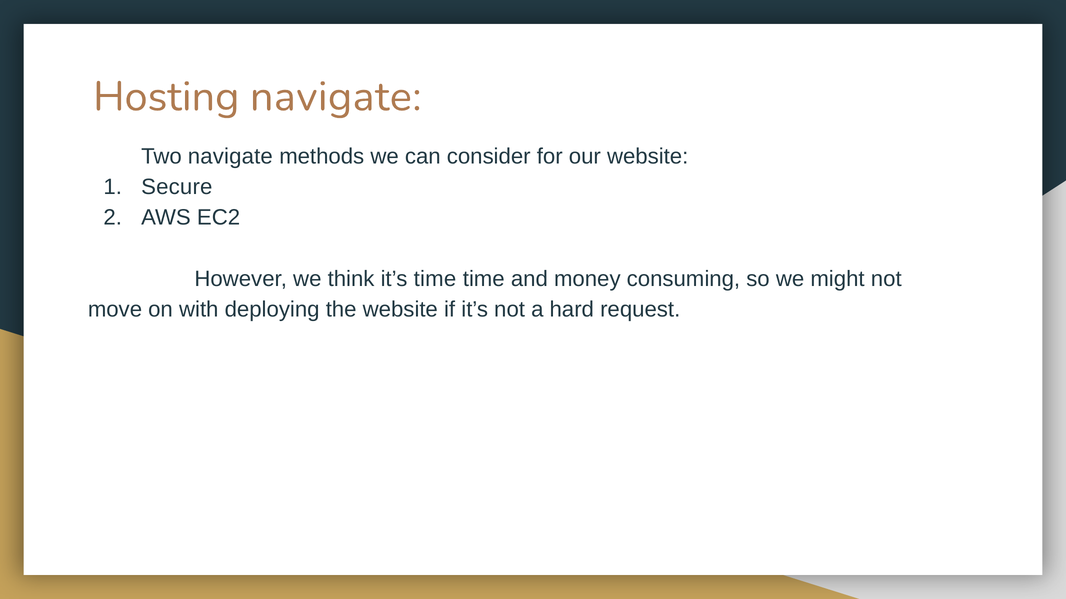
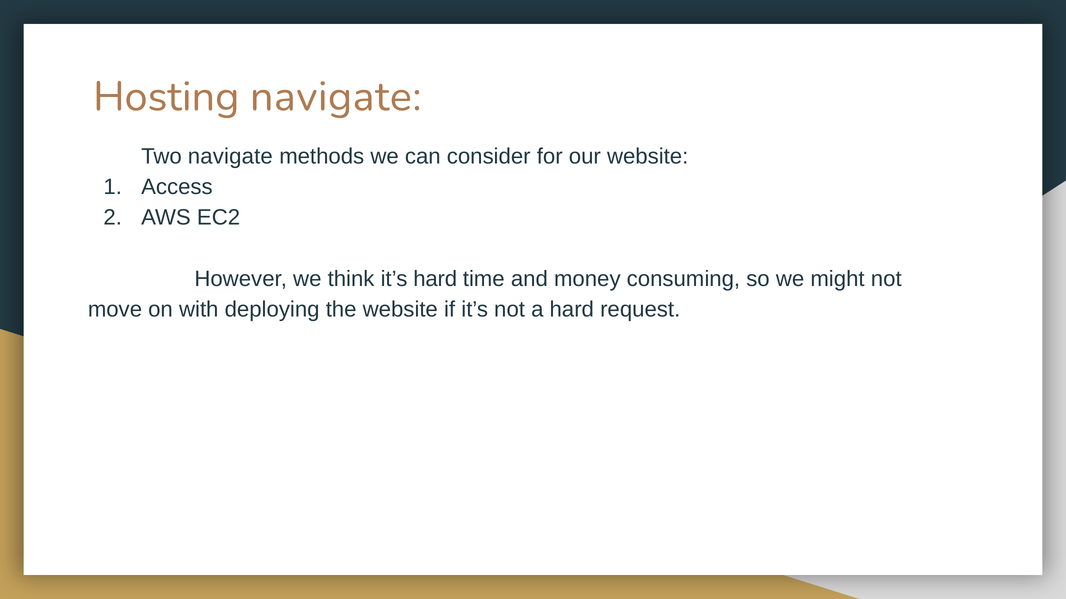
Secure: Secure -> Access
it’s time: time -> hard
